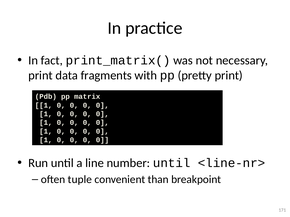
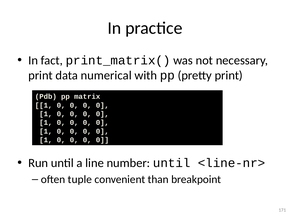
fragments: fragments -> numerical
